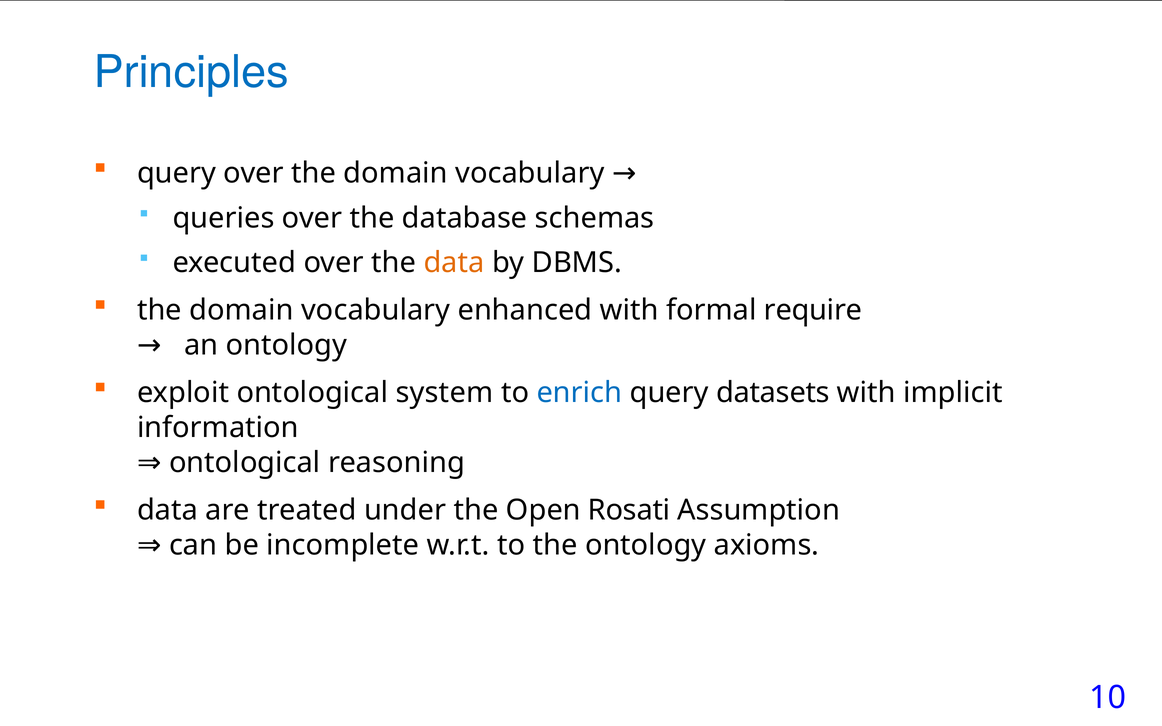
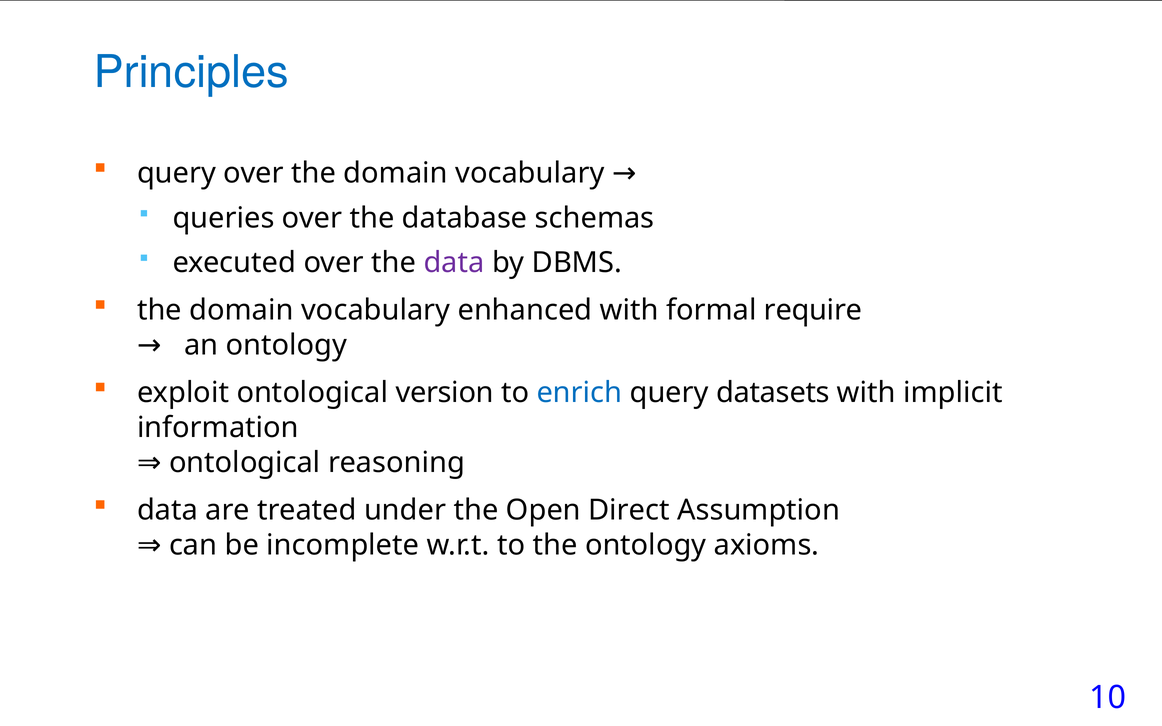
data at (454, 263) colour: orange -> purple
system: system -> version
Rosati: Rosati -> Direct
